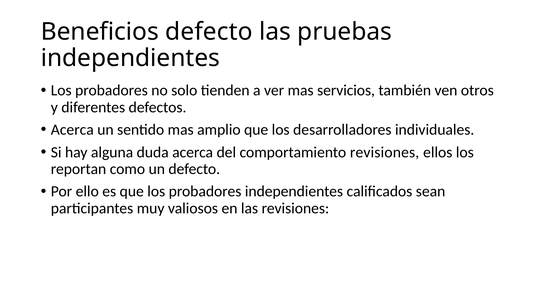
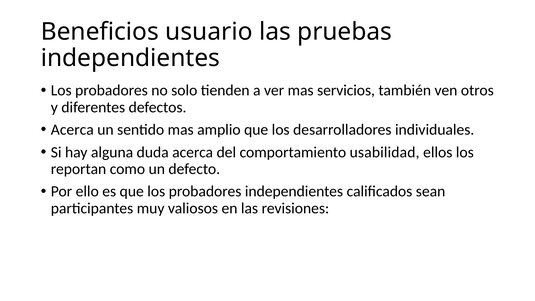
Beneficios defecto: defecto -> usuario
comportamiento revisiones: revisiones -> usabilidad
